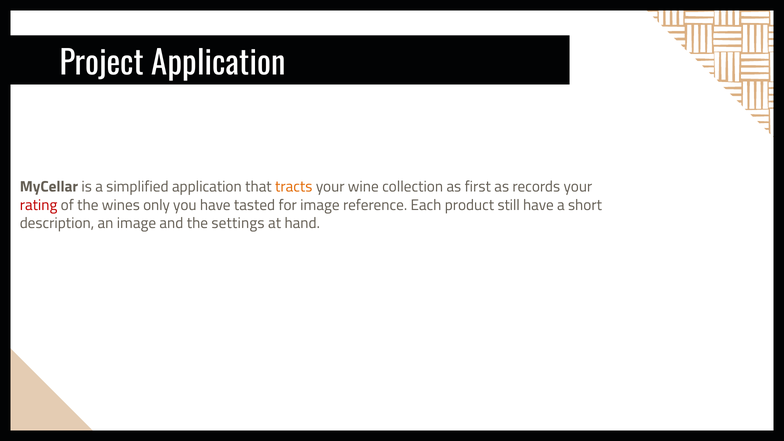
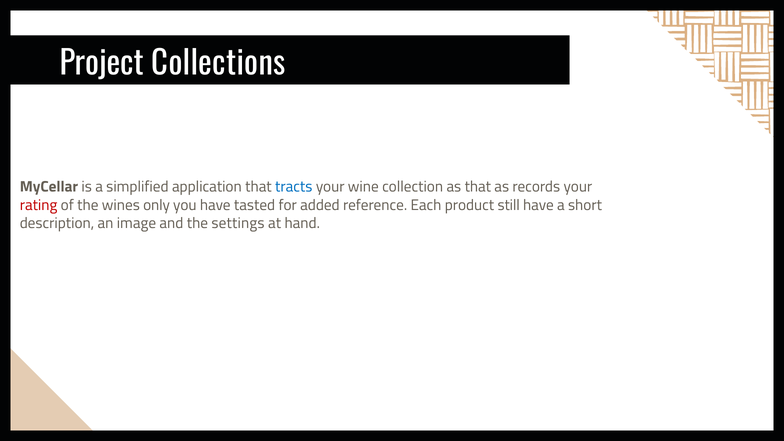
Project Application: Application -> Collections
tracts colour: orange -> blue
as first: first -> that
for image: image -> added
